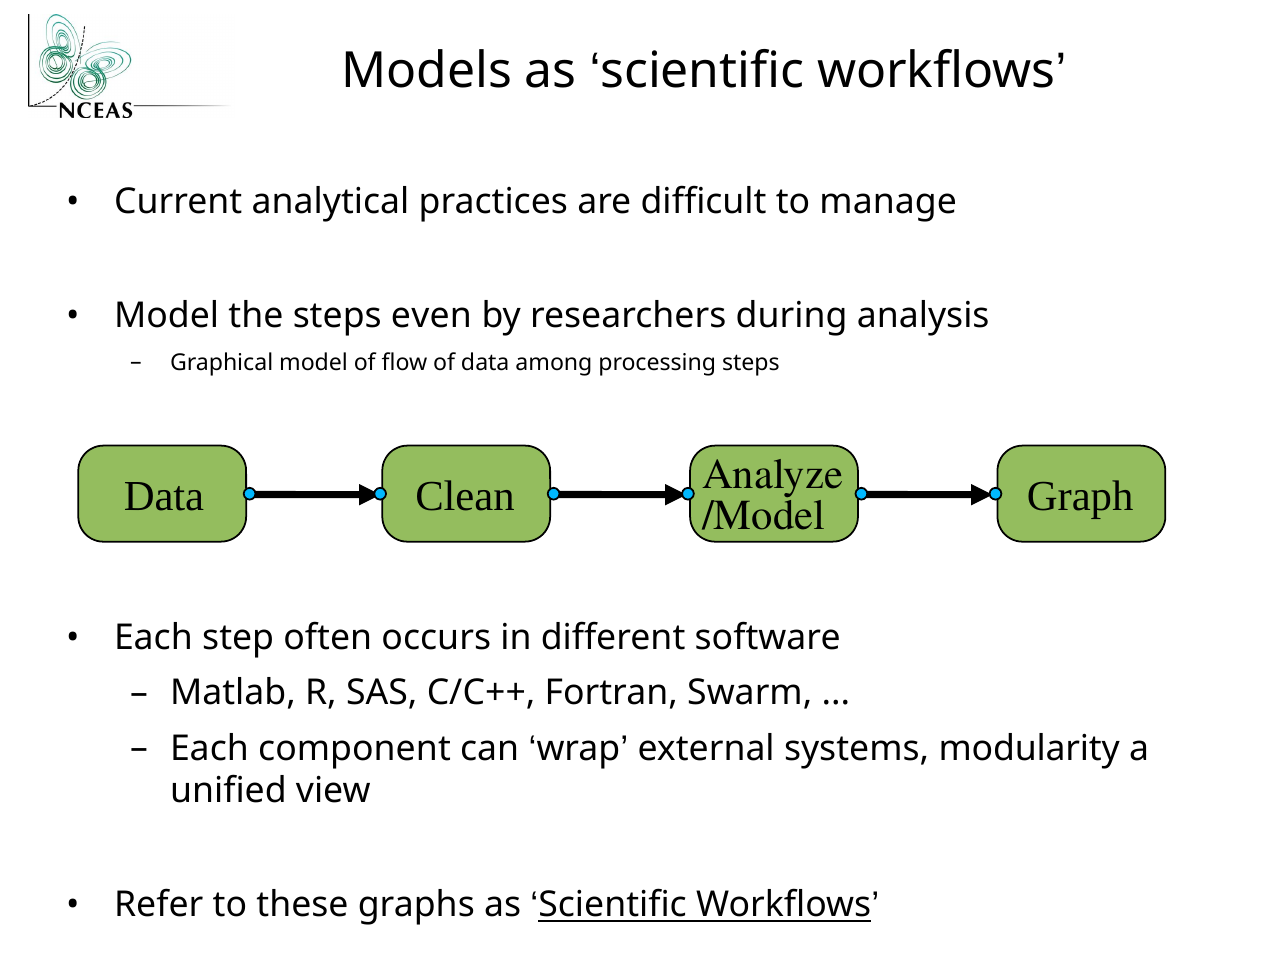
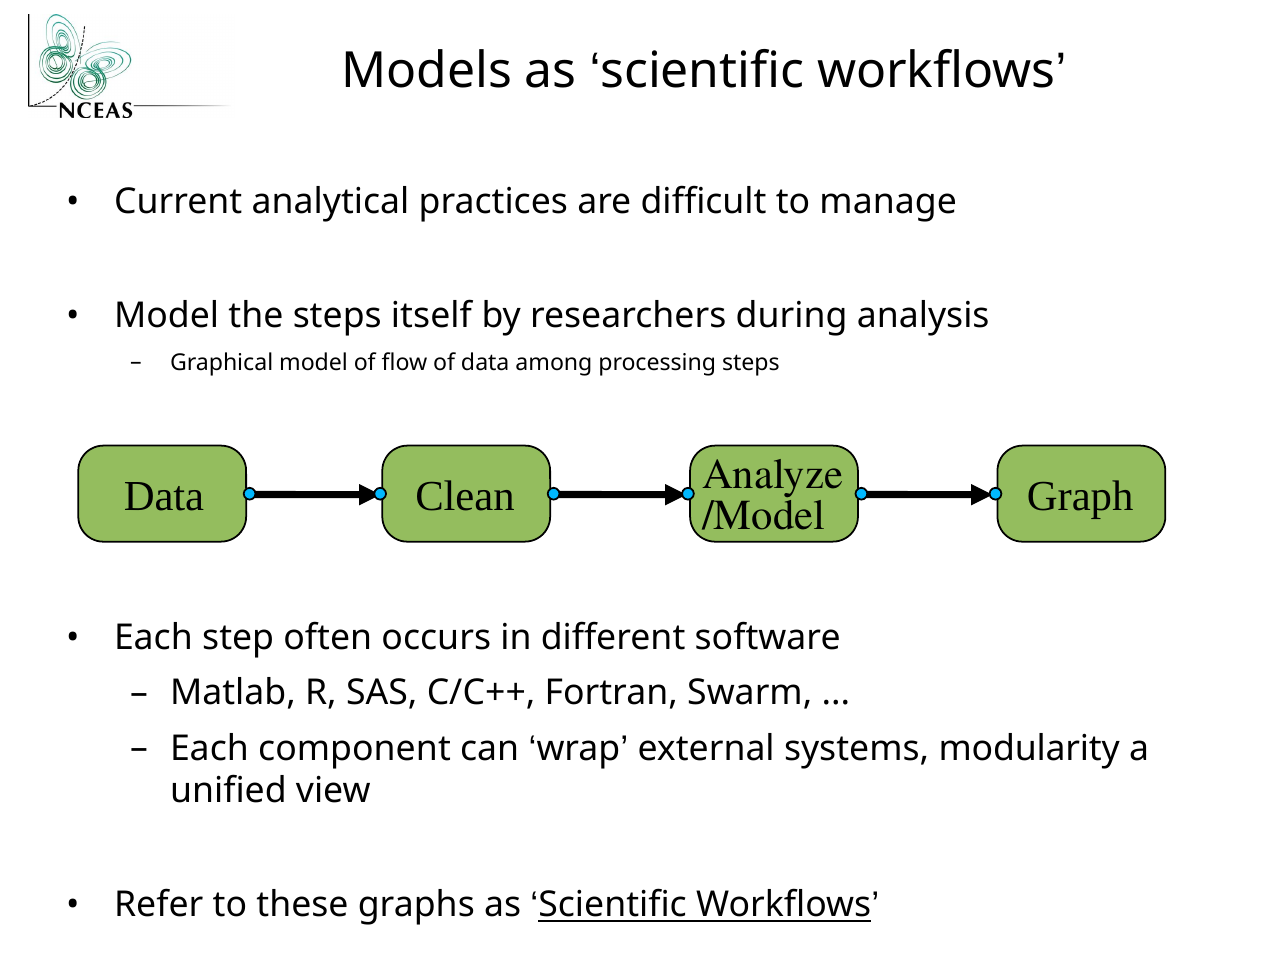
even: even -> itself
